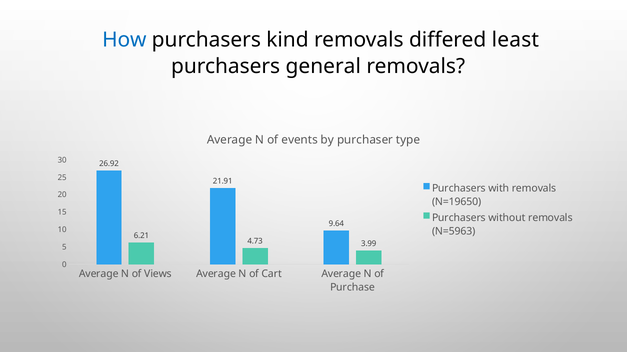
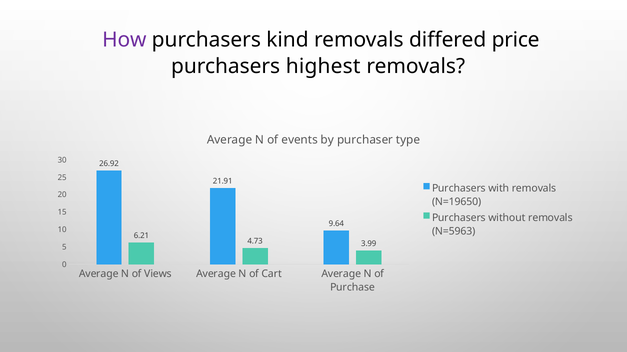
How colour: blue -> purple
least: least -> price
general: general -> highest
